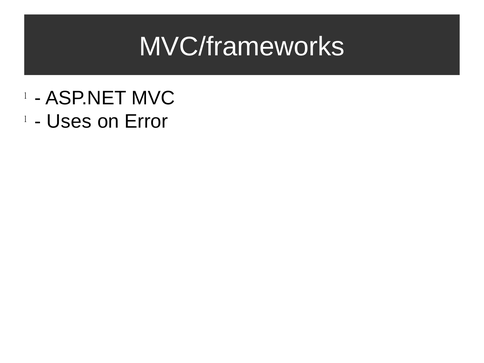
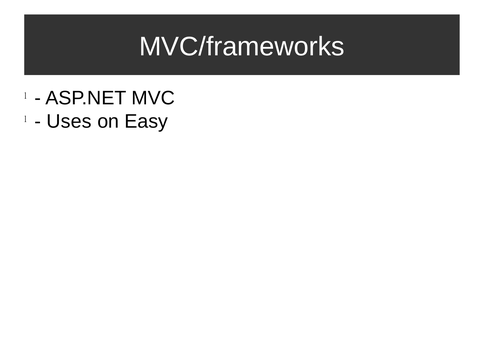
Error: Error -> Easy
